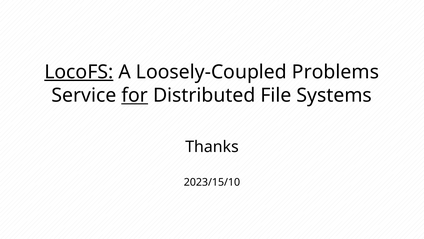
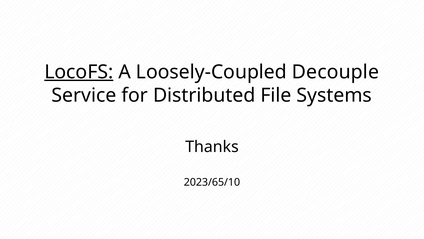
Problems: Problems -> Decouple
for underline: present -> none
2023/15/10: 2023/15/10 -> 2023/65/10
